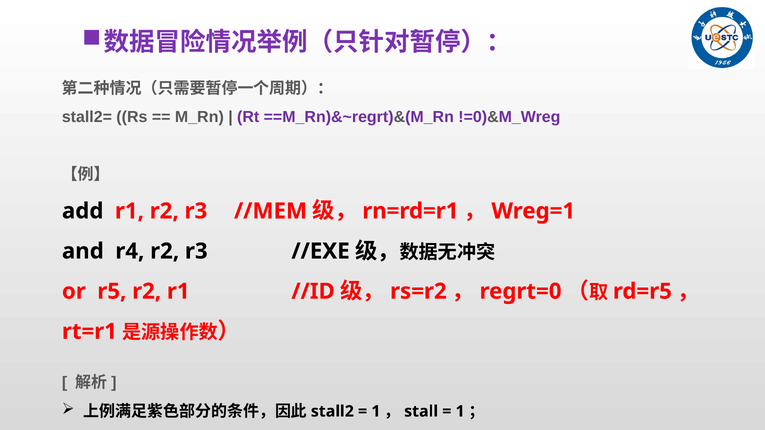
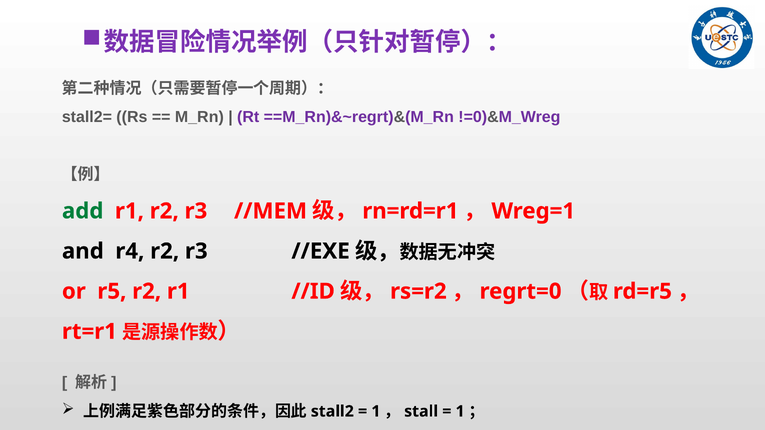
add colour: black -> green
